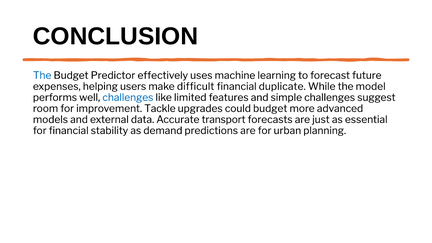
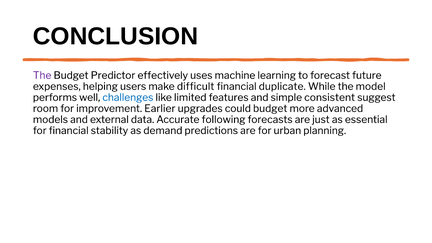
The at (42, 75) colour: blue -> purple
simple challenges: challenges -> consistent
Tackle: Tackle -> Earlier
transport: transport -> following
